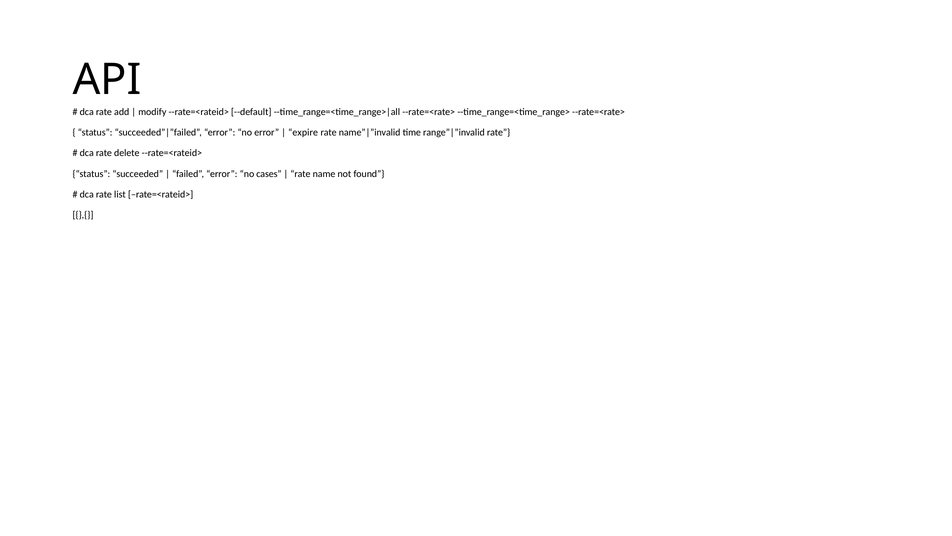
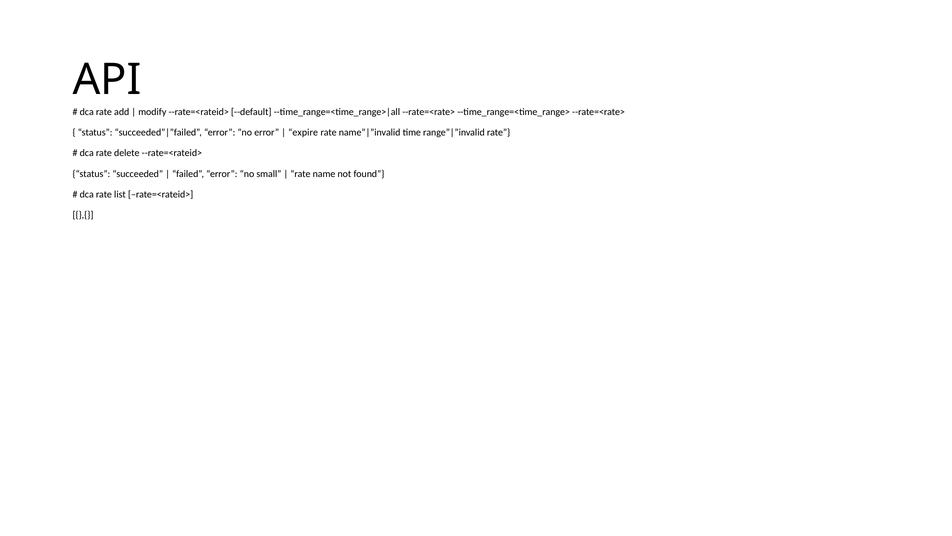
cases: cases -> small
